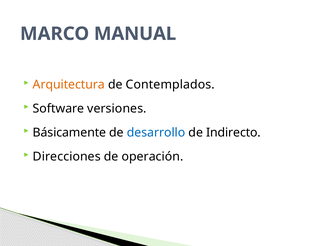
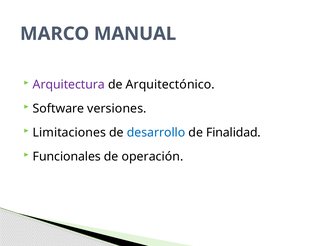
Arquitectura colour: orange -> purple
Contemplados: Contemplados -> Arquitectónico
Básicamente: Básicamente -> Limitaciones
Indirecto: Indirecto -> Finalidad
Direcciones: Direcciones -> Funcionales
